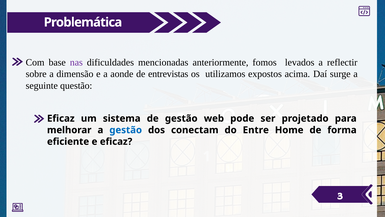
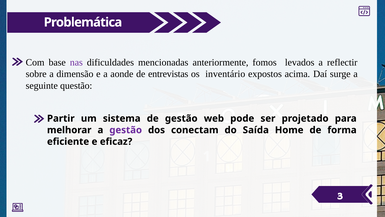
utilizamos: utilizamos -> inventário
Eficaz at (61, 118): Eficaz -> Partir
gestão at (126, 130) colour: blue -> purple
Entre: Entre -> Saída
